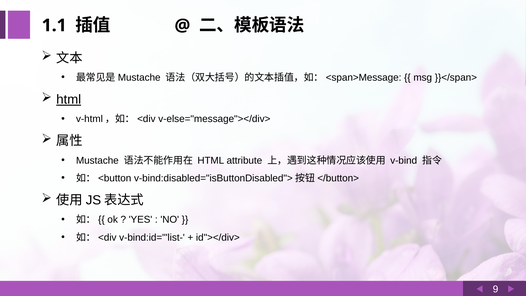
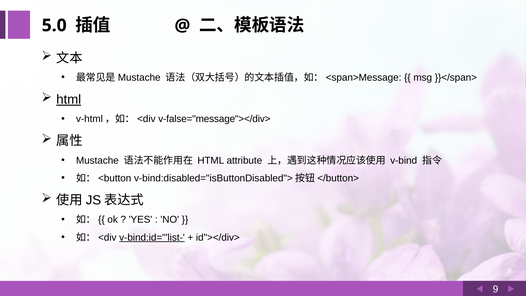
1.1: 1.1 -> 5.0
v-else="message"></div>: v-else="message"></div> -> v-false="message"></div>
v-bind:id="'list- underline: none -> present
